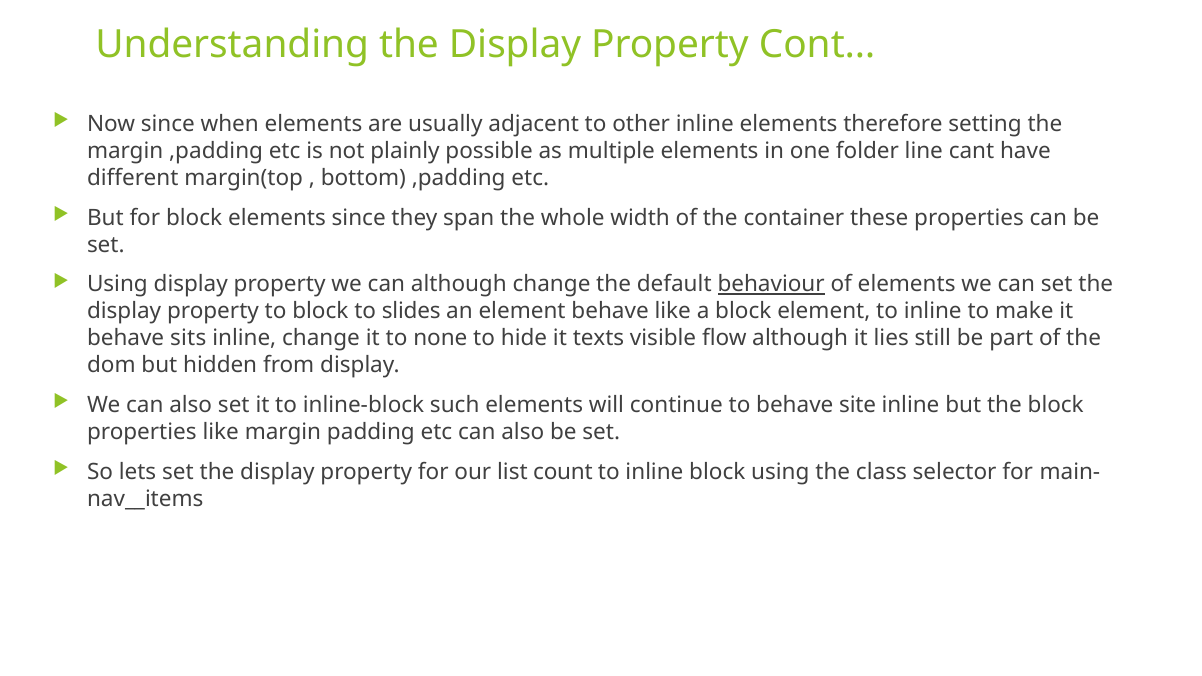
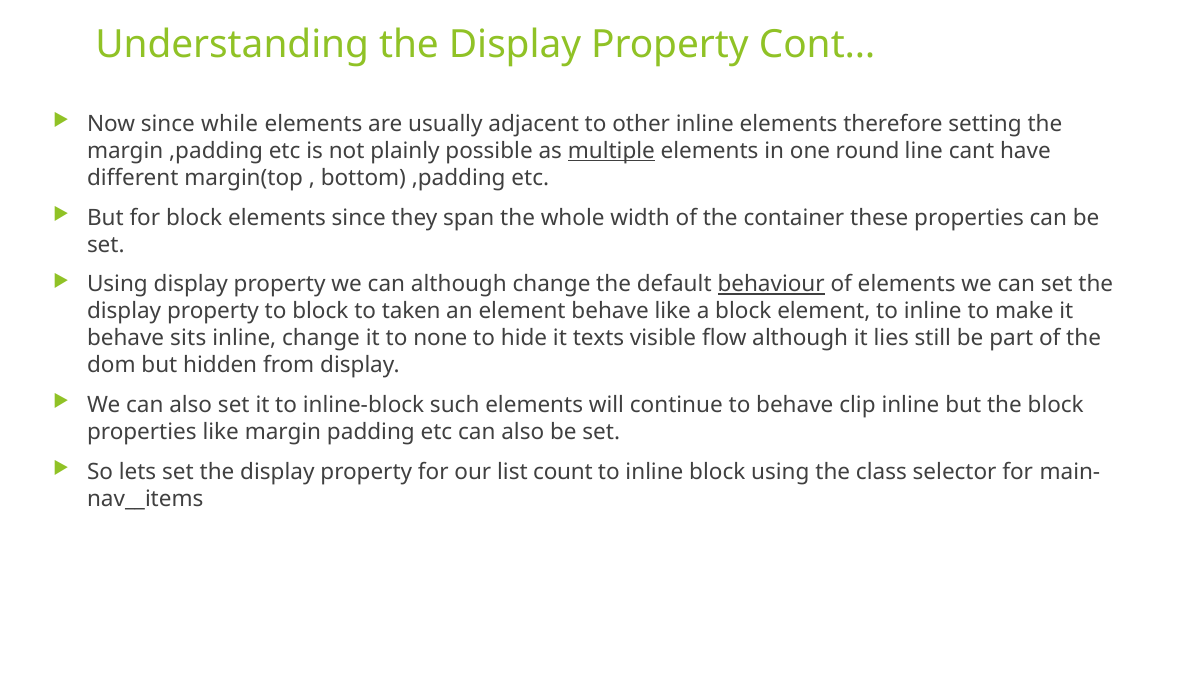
when: when -> while
multiple underline: none -> present
folder: folder -> round
slides: slides -> taken
site: site -> clip
